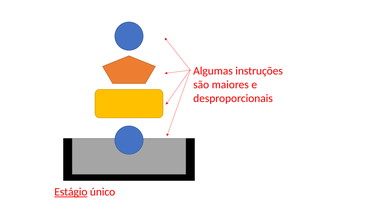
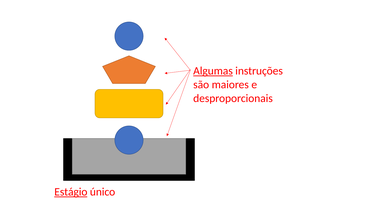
Algumas underline: none -> present
